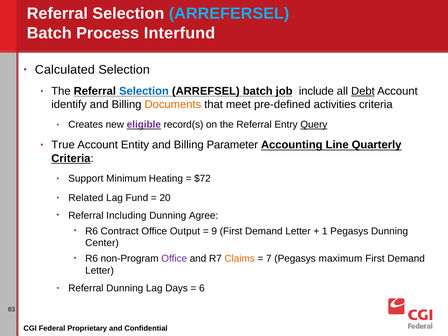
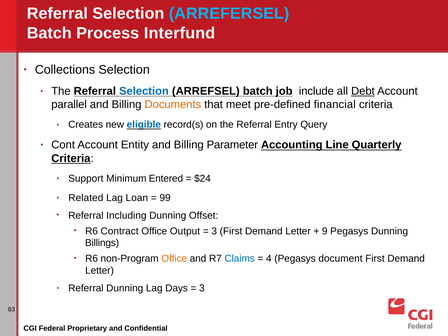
Calculated: Calculated -> Collections
identify: identify -> parallel
activities: activities -> financial
eligible colour: purple -> blue
Query underline: present -> none
True: True -> Cont
Heating: Heating -> Entered
$72: $72 -> $24
Fund: Fund -> Loan
20: 20 -> 99
Agree: Agree -> Offset
9 at (214, 231): 9 -> 3
1: 1 -> 9
Center: Center -> Billings
Office at (174, 259) colour: purple -> orange
Claims colour: orange -> blue
7: 7 -> 4
maximum: maximum -> document
6 at (202, 288): 6 -> 3
